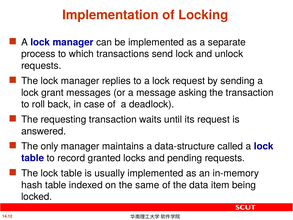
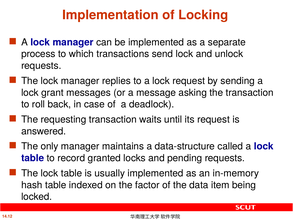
same: same -> factor
